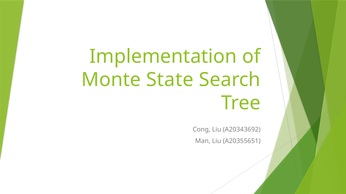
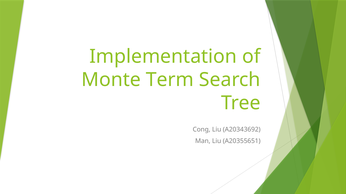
State: State -> Term
